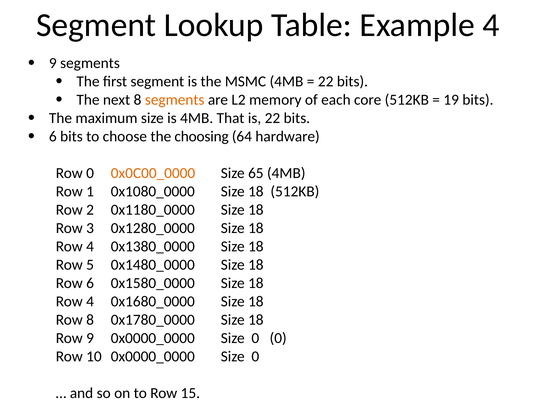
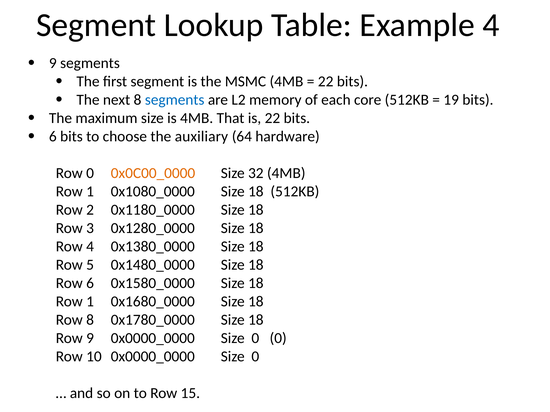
segments at (175, 100) colour: orange -> blue
choosing: choosing -> auxiliary
65: 65 -> 32
4 at (90, 302): 4 -> 1
